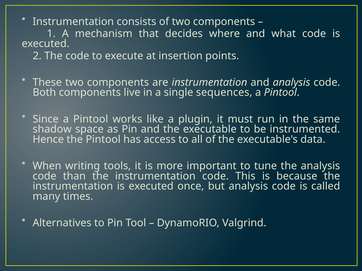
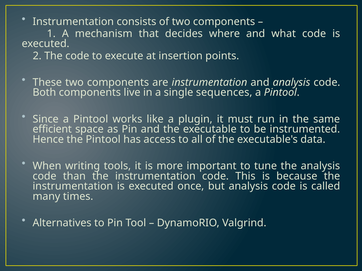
shadow: shadow -> efficient
